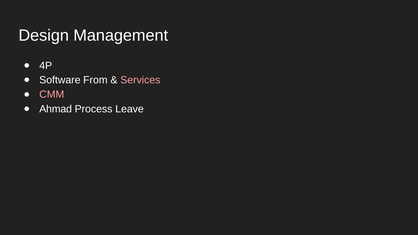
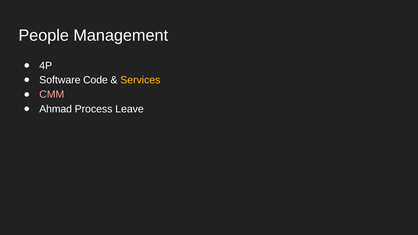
Design: Design -> People
From: From -> Code
Services colour: pink -> yellow
